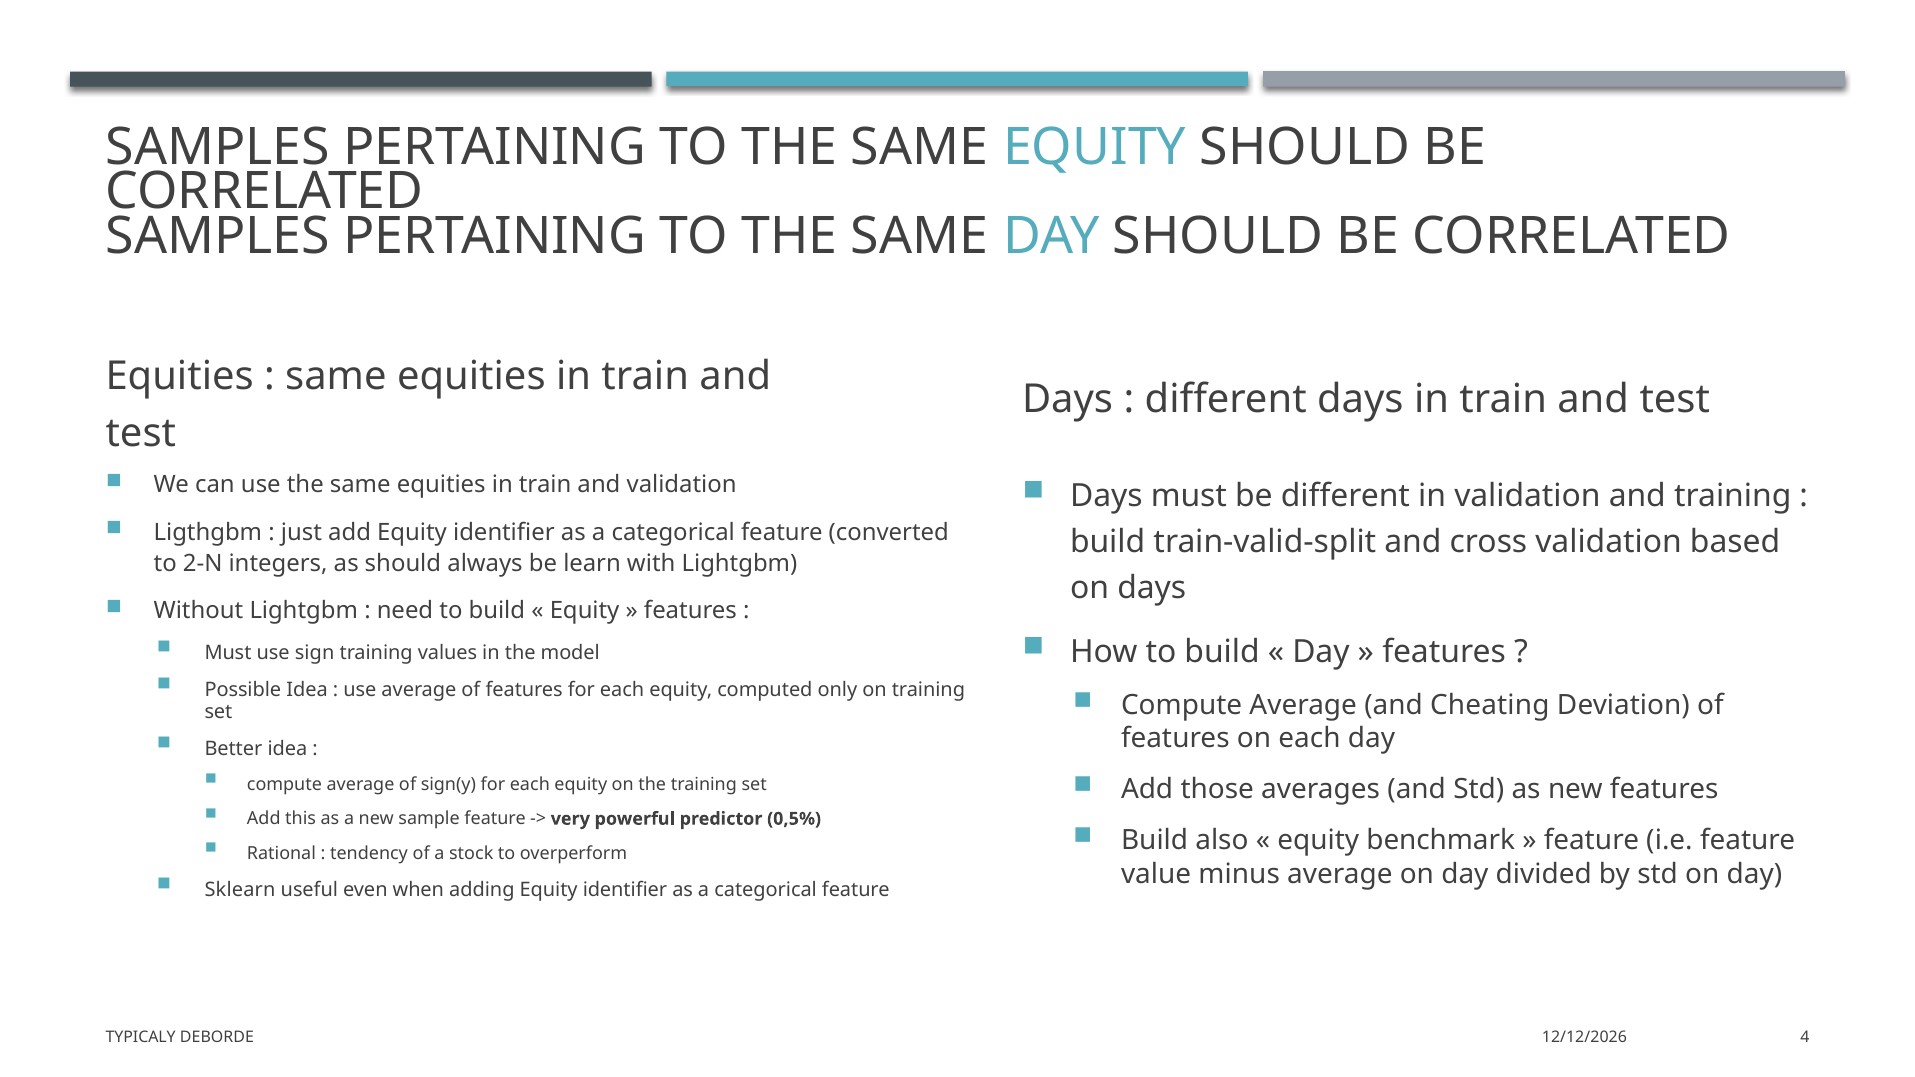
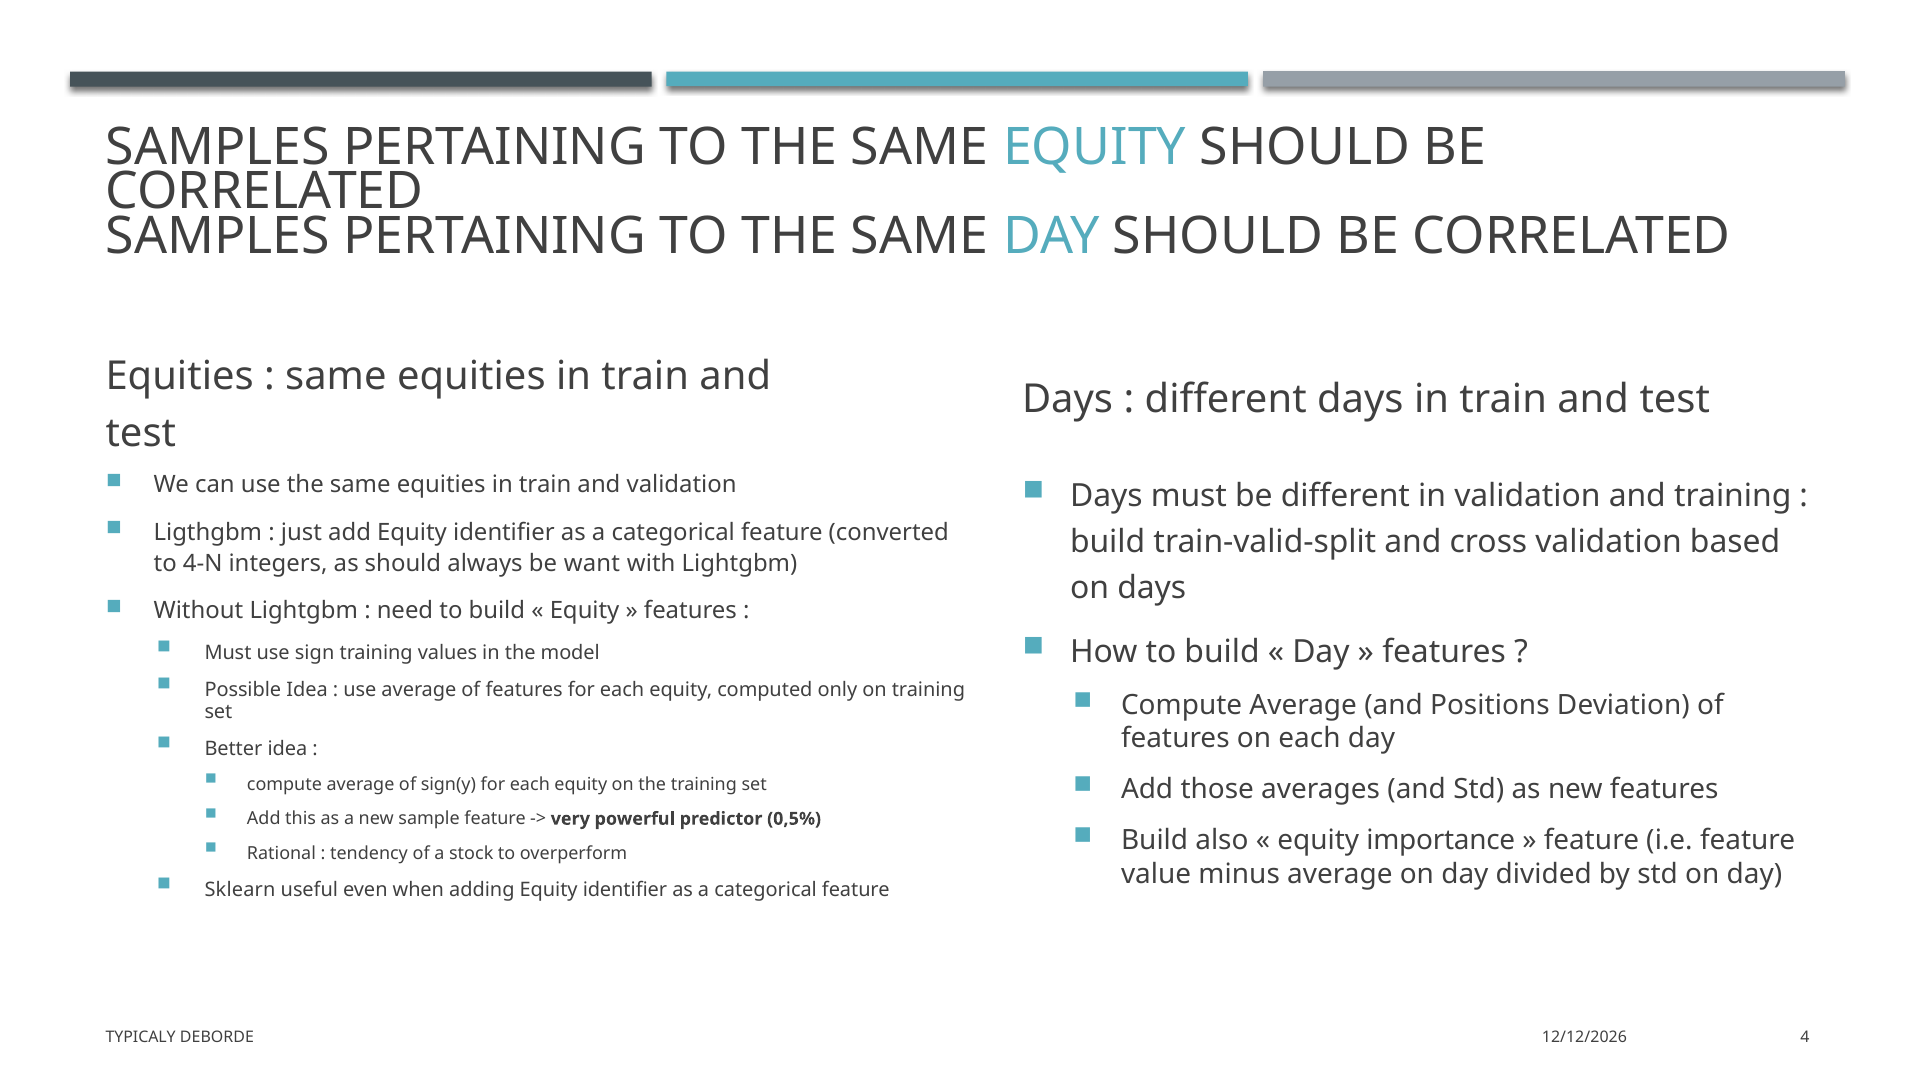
2-N: 2-N -> 4-N
learn: learn -> want
Cheating: Cheating -> Positions
benchmark: benchmark -> importance
